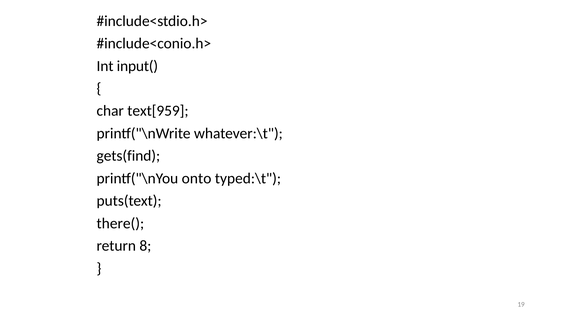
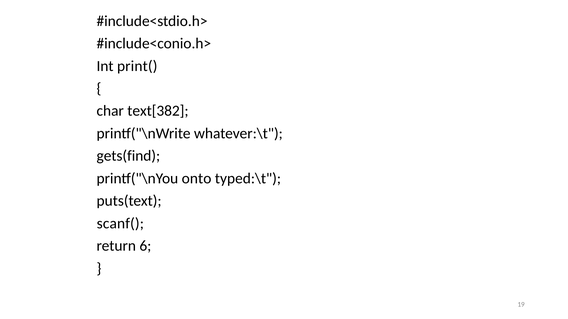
input(: input( -> print(
text[959: text[959 -> text[382
there(: there( -> scanf(
8: 8 -> 6
